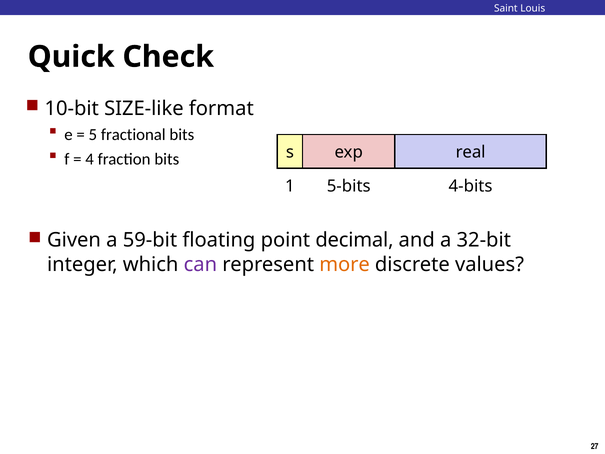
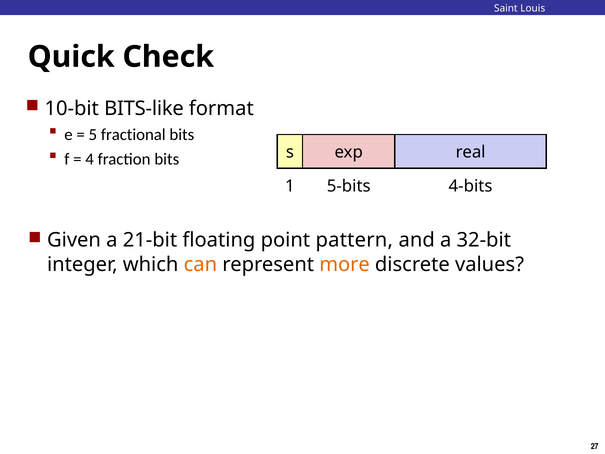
SIZE-like: SIZE-like -> BITS-like
59-bit: 59-bit -> 21-bit
decimal: decimal -> pattern
can colour: purple -> orange
